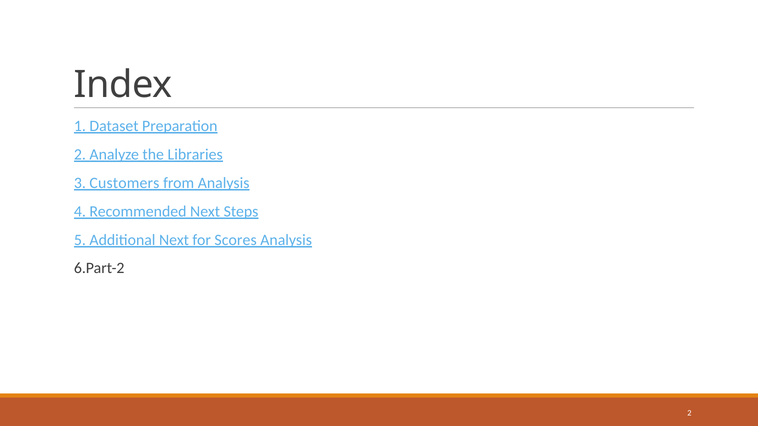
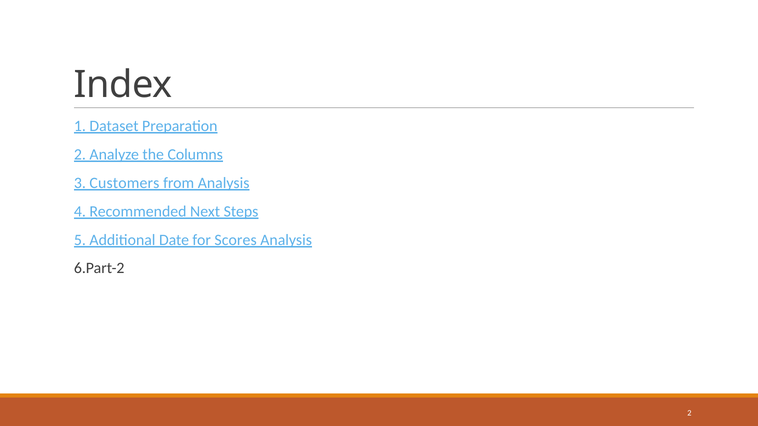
Libraries: Libraries -> Columns
Additional Next: Next -> Date
